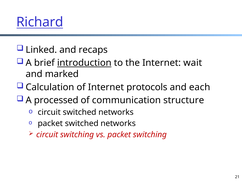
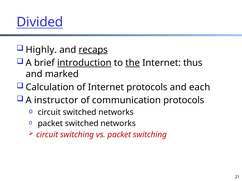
Richard: Richard -> Divided
Linked: Linked -> Highly
recaps underline: none -> present
the underline: none -> present
wait: wait -> thus
processed: processed -> instructor
communication structure: structure -> protocols
